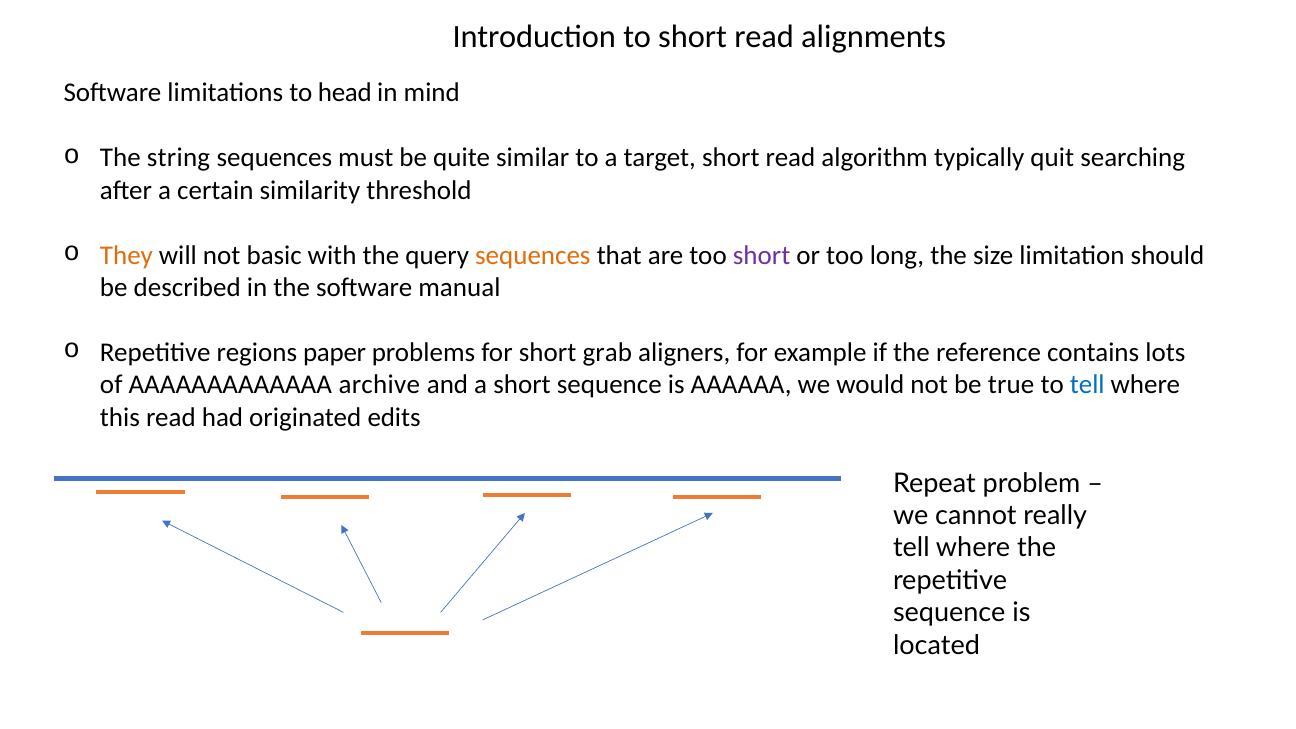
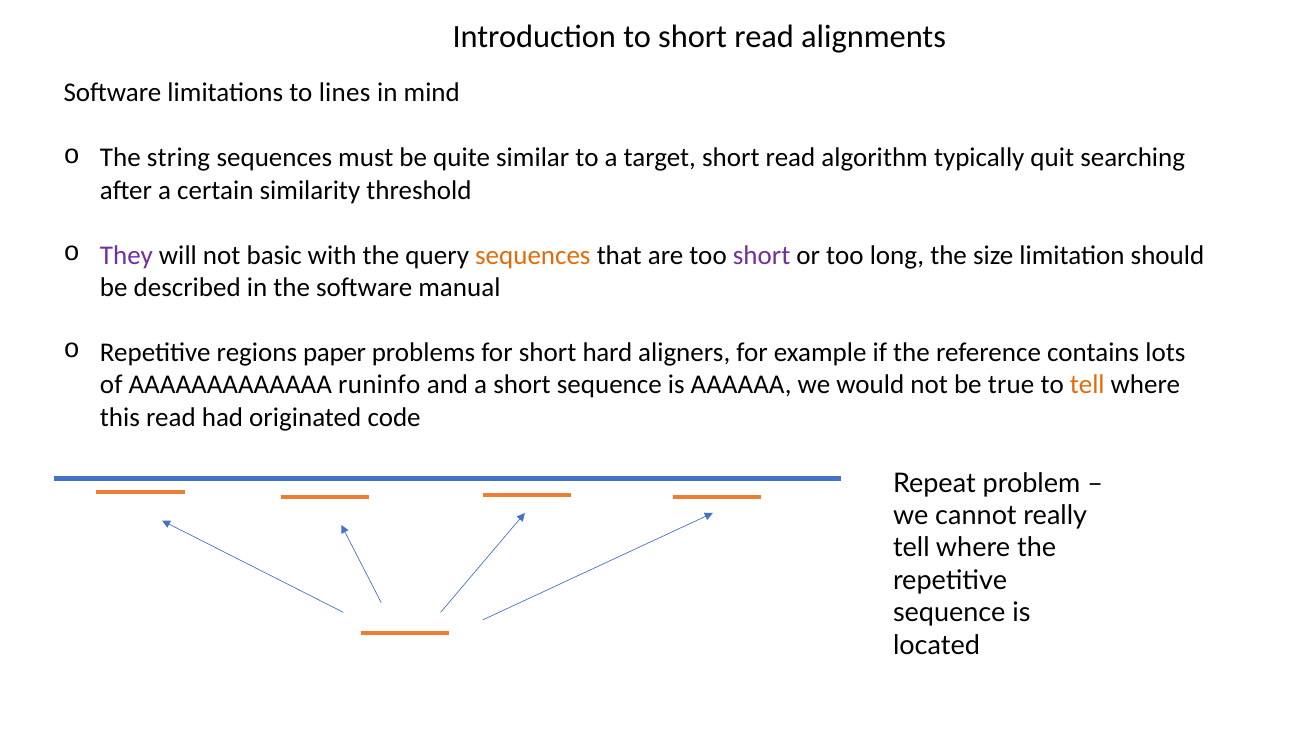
head: head -> lines
They colour: orange -> purple
grab: grab -> hard
archive: archive -> runinfo
tell at (1087, 385) colour: blue -> orange
edits: edits -> code
